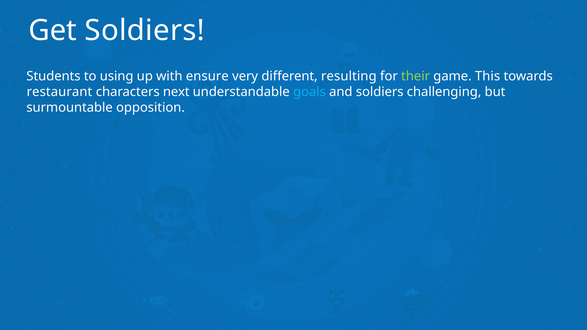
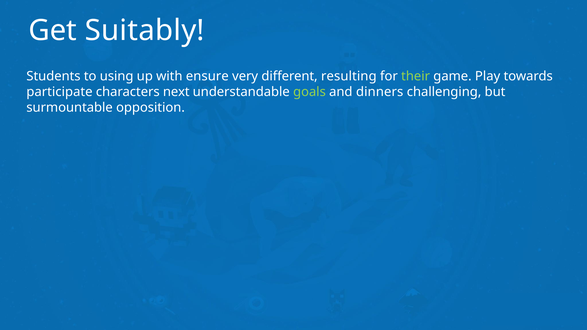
Get Soldiers: Soldiers -> Suitably
This: This -> Play
restaurant: restaurant -> participate
goals colour: light blue -> light green
and soldiers: soldiers -> dinners
